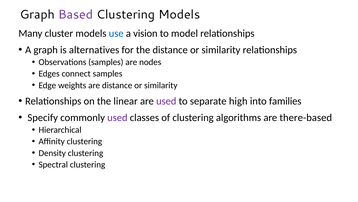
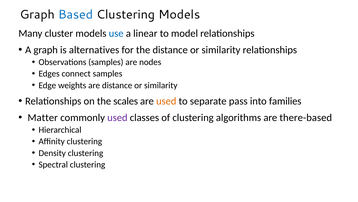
Based colour: purple -> blue
vision: vision -> linear
linear: linear -> scales
used at (166, 101) colour: purple -> orange
high: high -> pass
Specify: Specify -> Matter
